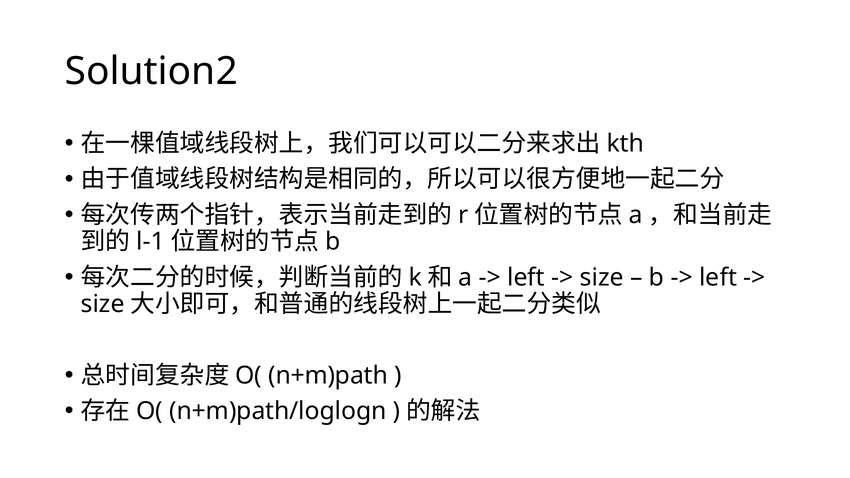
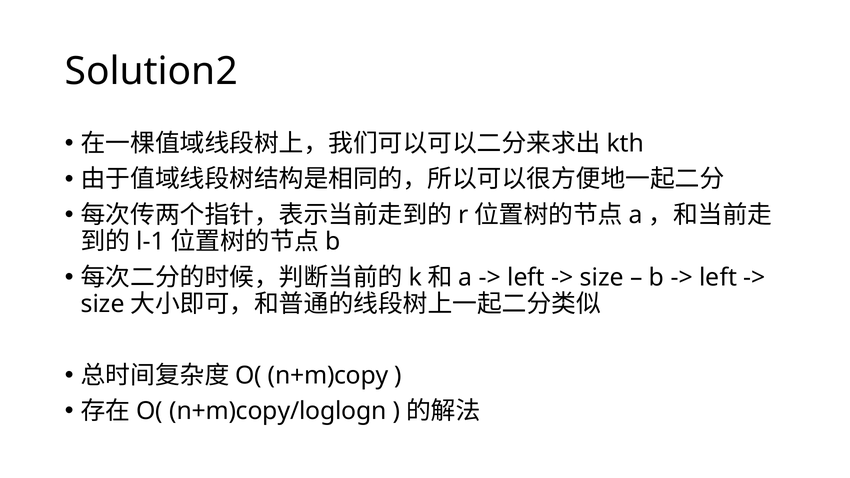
n+m)path: n+m)path -> n+m)copy
n+m)path/loglogn: n+m)path/loglogn -> n+m)copy/loglogn
